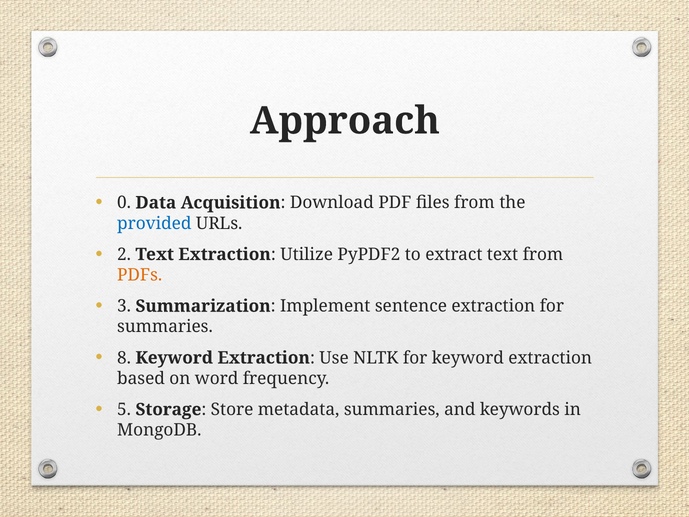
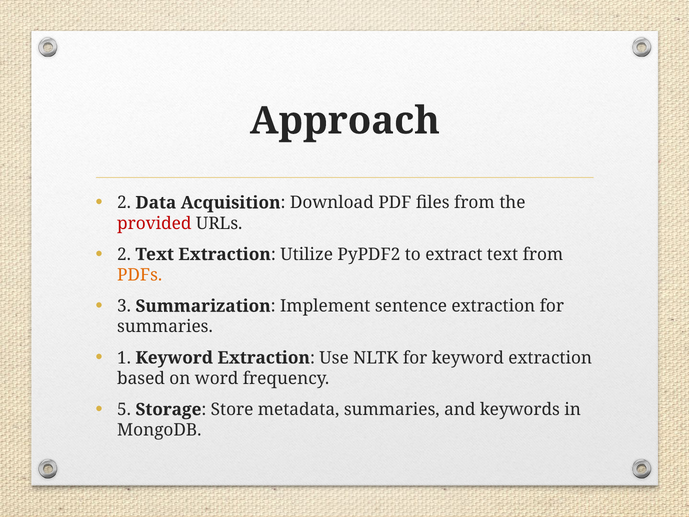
0 at (124, 203): 0 -> 2
provided colour: blue -> red
8: 8 -> 1
